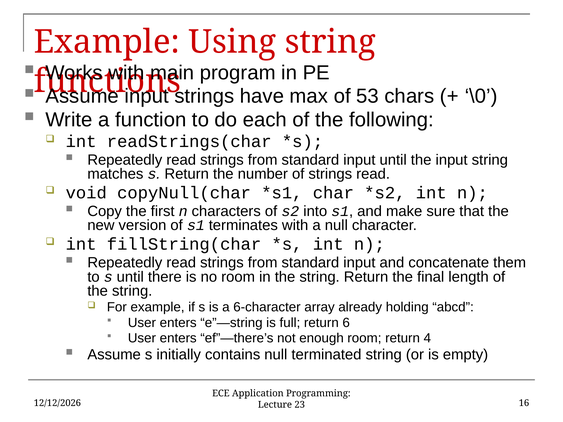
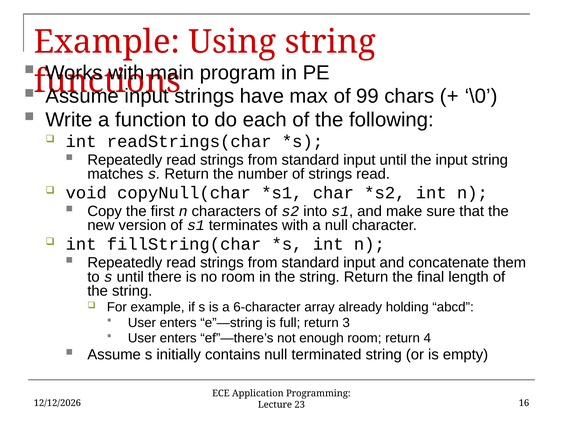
53: 53 -> 99
6: 6 -> 3
